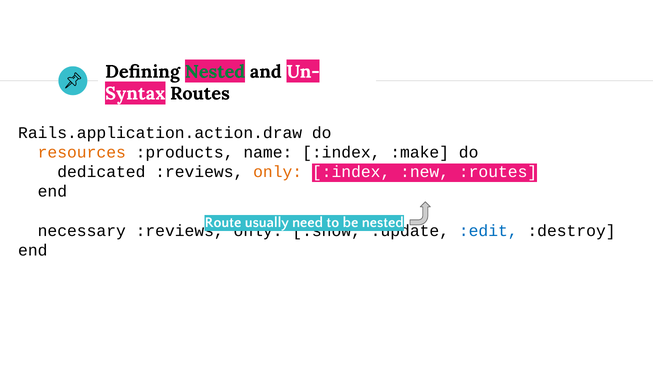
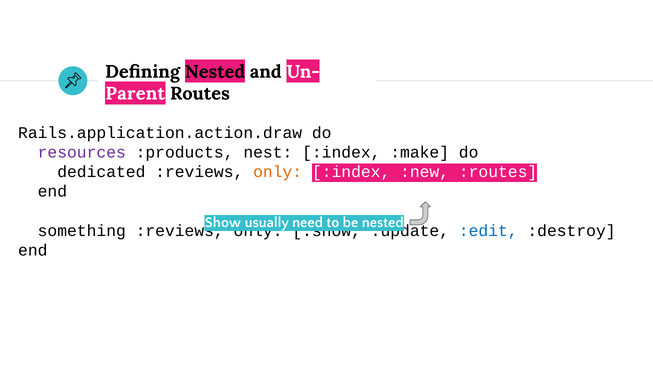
Nested at (215, 72) colour: green -> black
Syntax: Syntax -> Parent
resources colour: orange -> purple
name: name -> nest
Route: Route -> Show
necessary: necessary -> something
